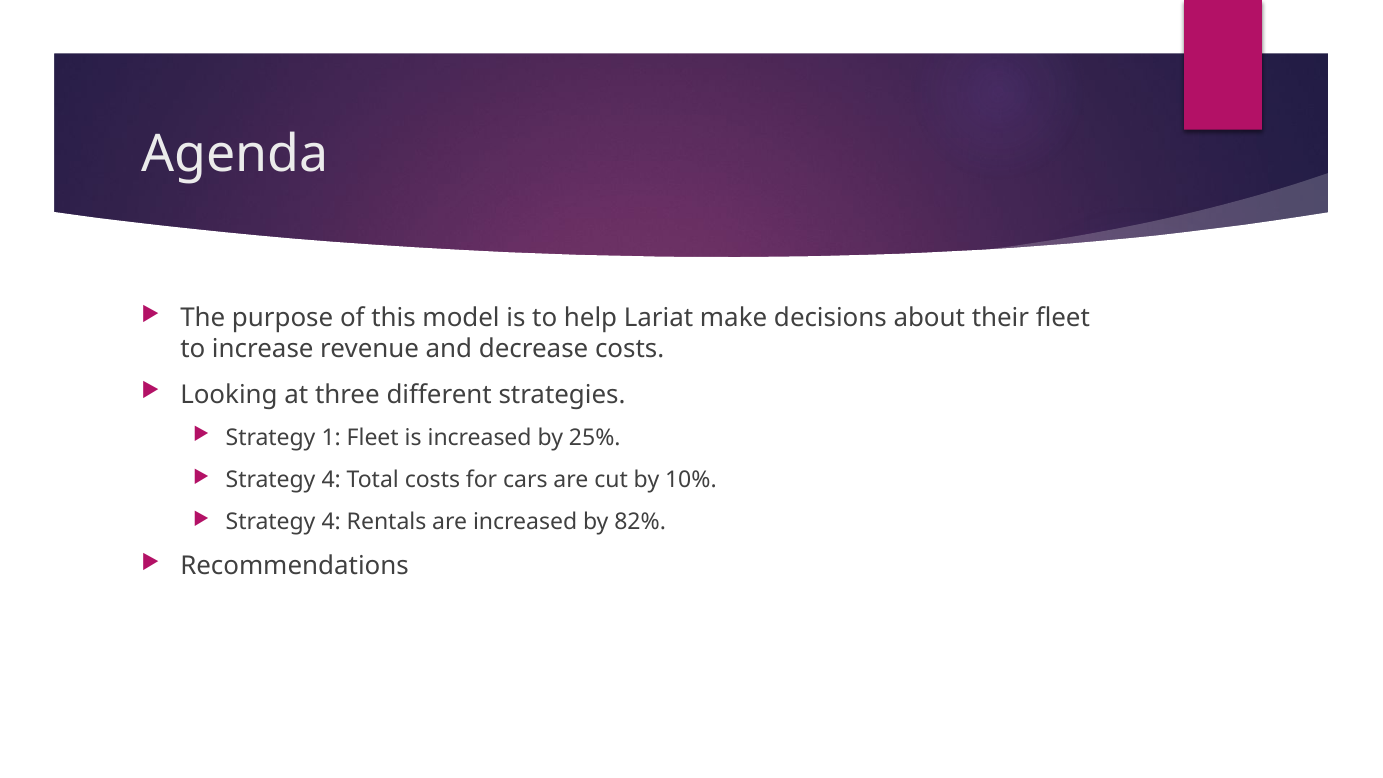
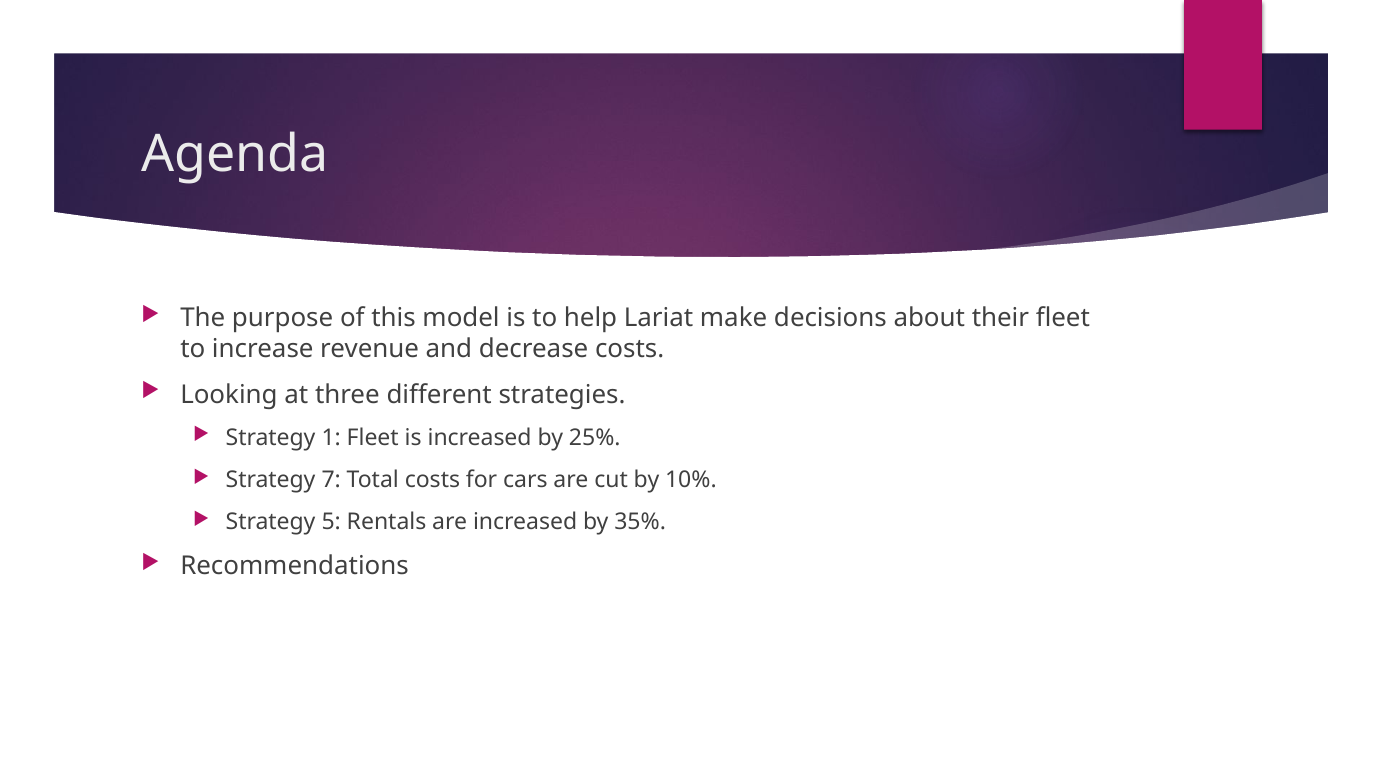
4 at (331, 480): 4 -> 7
4 at (331, 522): 4 -> 5
82%: 82% -> 35%
